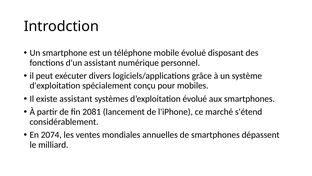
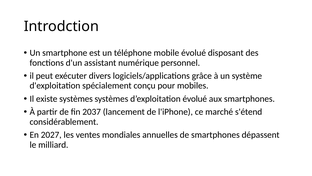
existe assistant: assistant -> systèmes
2081: 2081 -> 2037
2074: 2074 -> 2027
